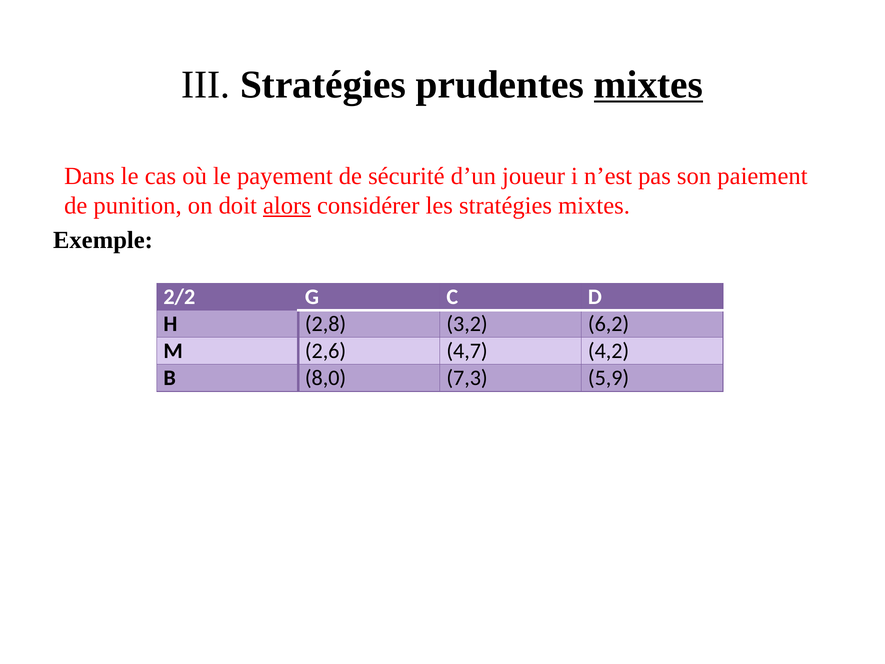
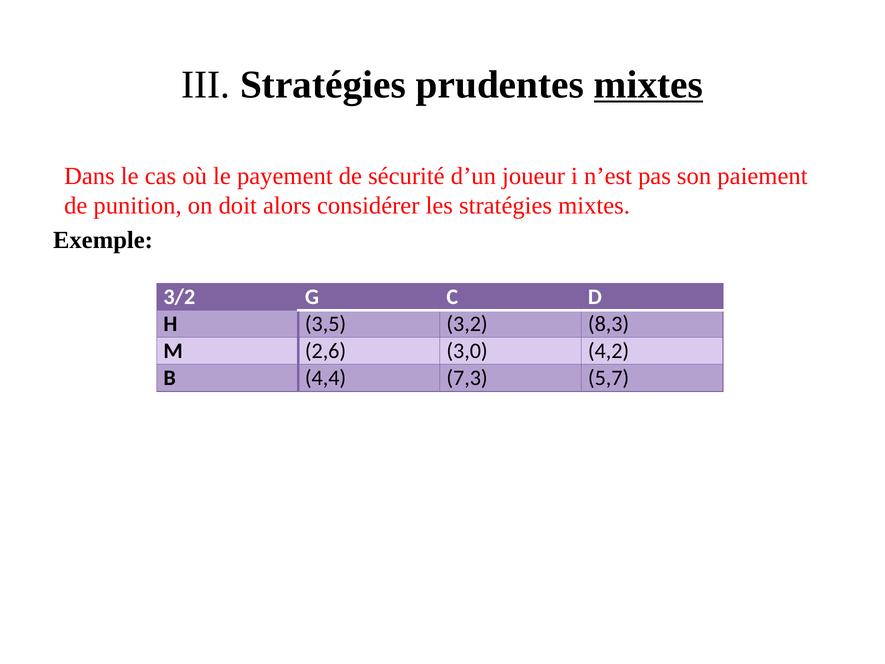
alors underline: present -> none
2/2: 2/2 -> 3/2
2,8: 2,8 -> 3,5
6,2: 6,2 -> 8,3
4,7: 4,7 -> 3,0
8,0: 8,0 -> 4,4
5,9: 5,9 -> 5,7
